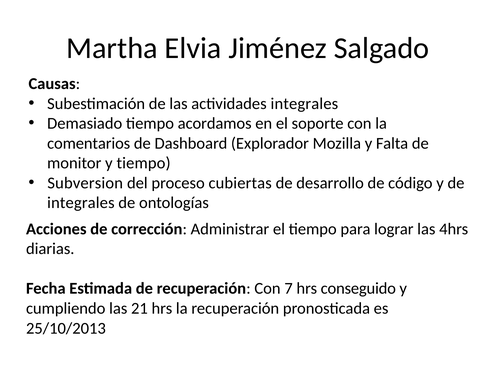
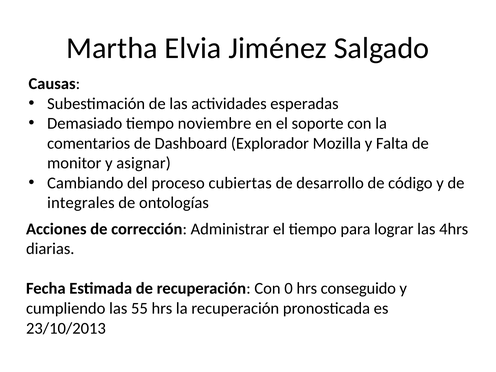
actividades integrales: integrales -> esperadas
acordamos: acordamos -> noviembre
y tiempo: tiempo -> asignar
Subversion: Subversion -> Cambiando
7: 7 -> 0
21: 21 -> 55
25/10/2013: 25/10/2013 -> 23/10/2013
